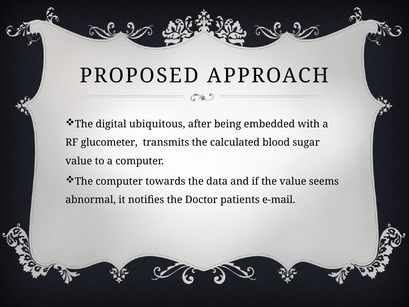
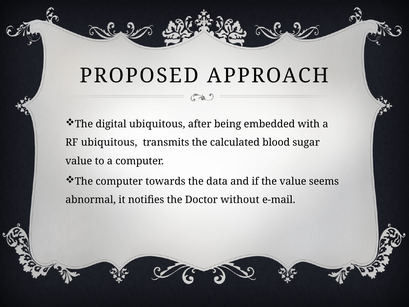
RF glucometer: glucometer -> ubiquitous
patients: patients -> without
